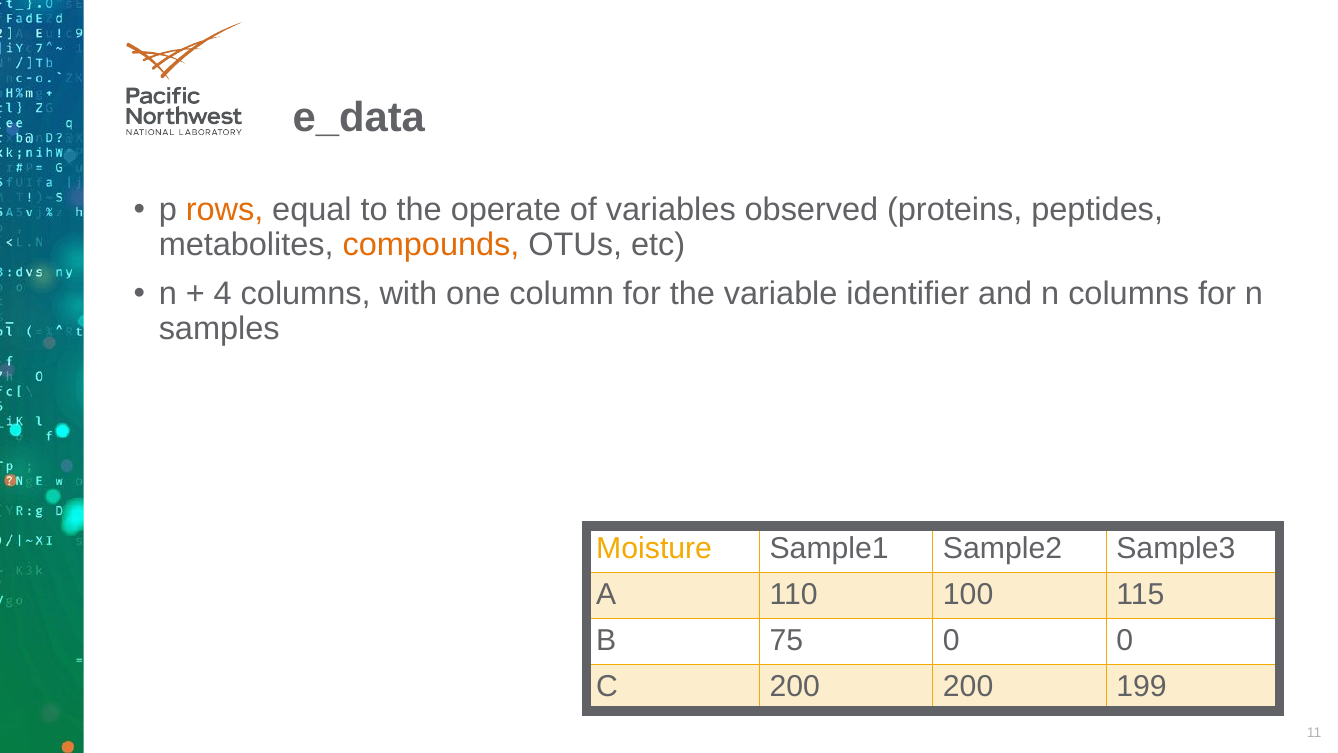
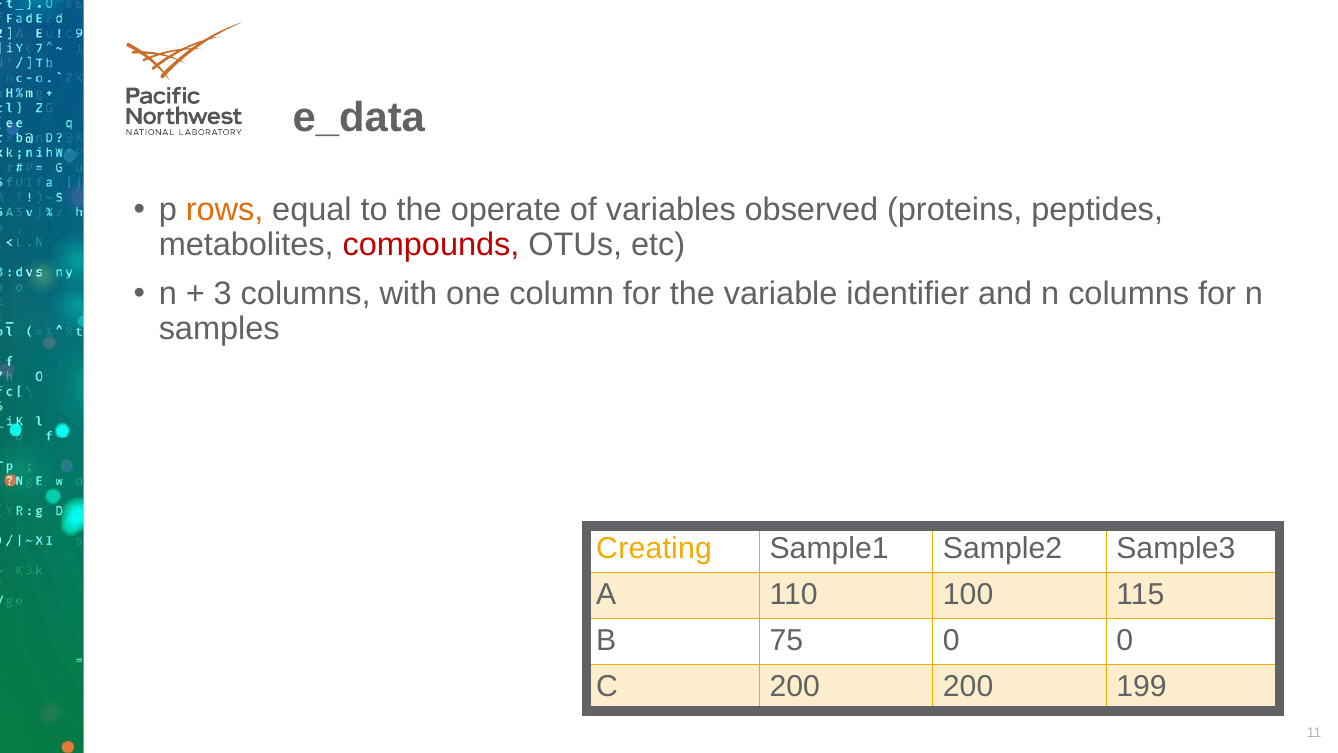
compounds colour: orange -> red
4: 4 -> 3
Moisture: Moisture -> Creating
